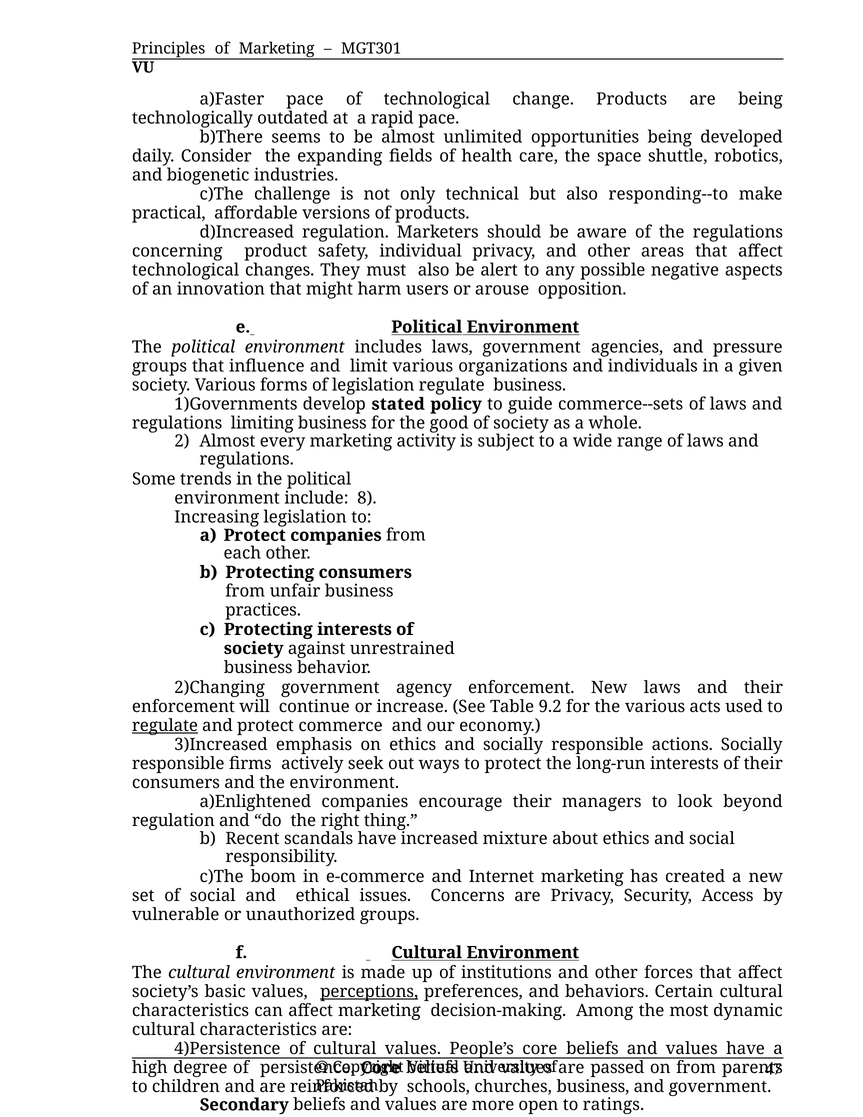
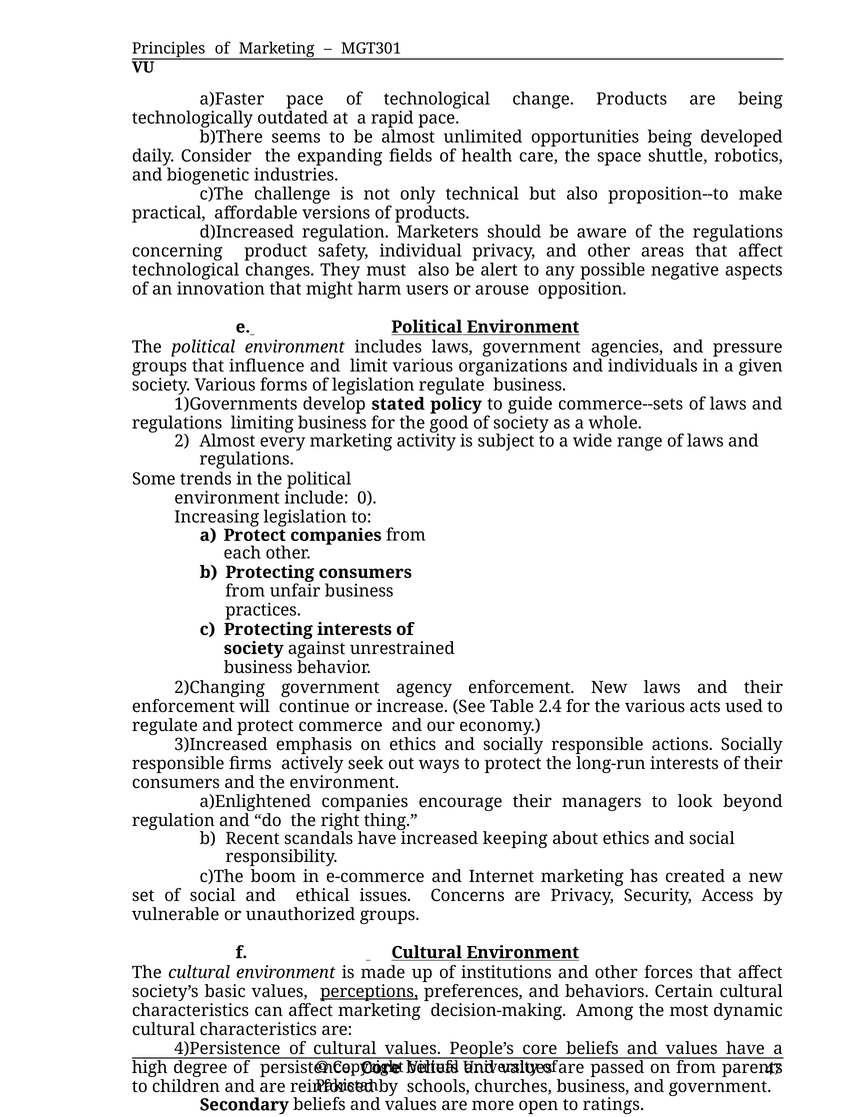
responding--to: responding--to -> proposition--to
8: 8 -> 0
9.2: 9.2 -> 2.4
regulate at (165, 725) underline: present -> none
mixture: mixture -> keeping
